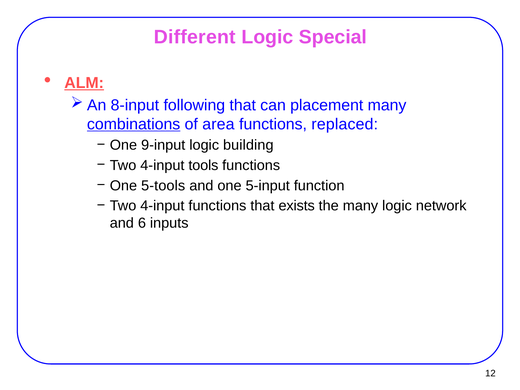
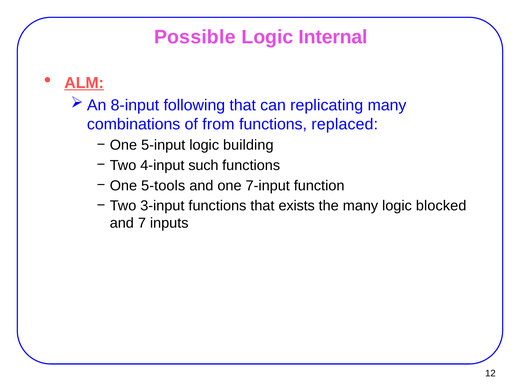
Different: Different -> Possible
Special: Special -> Internal
placement: placement -> replicating
combinations underline: present -> none
area: area -> from
9-input: 9-input -> 5-input
tools: tools -> such
5-input: 5-input -> 7-input
4-input at (162, 206): 4-input -> 3-input
network: network -> blocked
6: 6 -> 7
